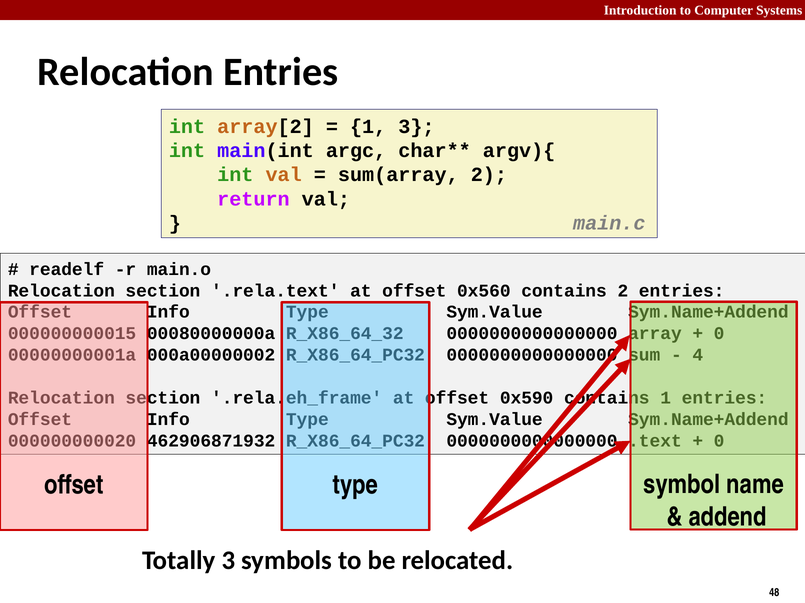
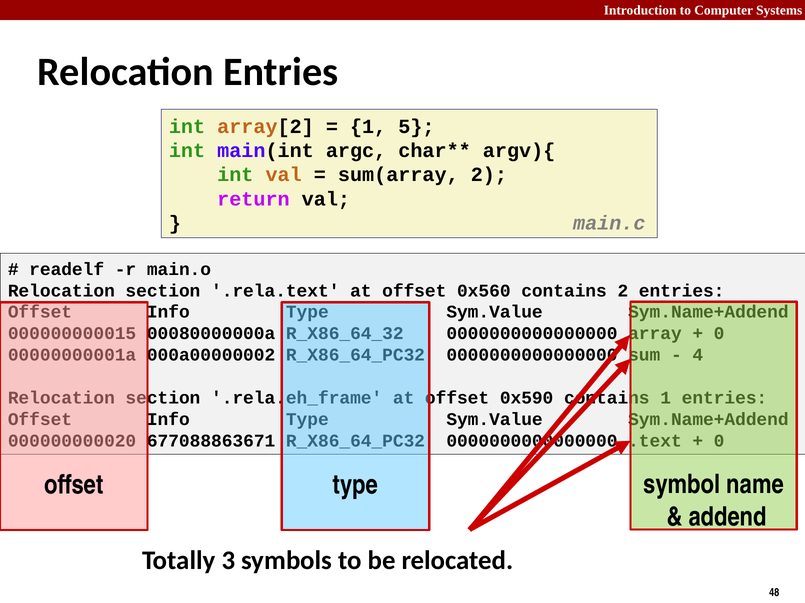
1 3: 3 -> 5
462906871932: 462906871932 -> 677088863671
